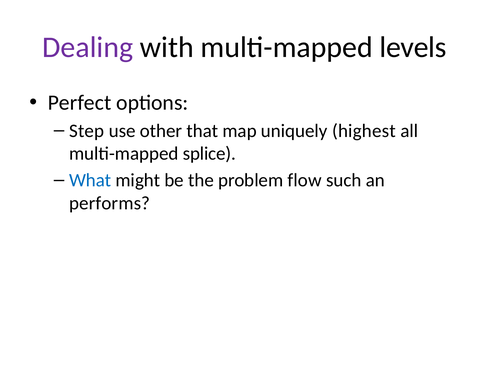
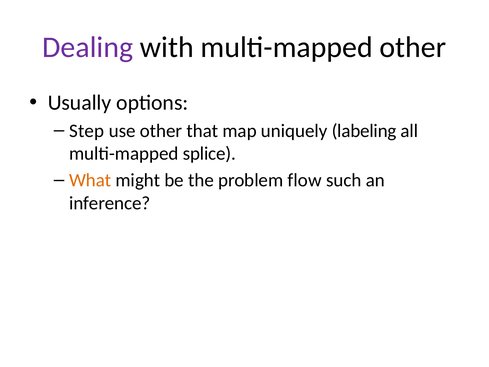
multi-mapped levels: levels -> other
Perfect: Perfect -> Usually
highest: highest -> labeling
What colour: blue -> orange
performs: performs -> inference
